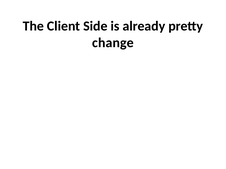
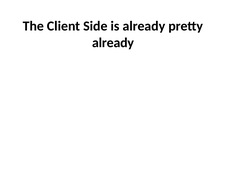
change at (113, 43): change -> already
